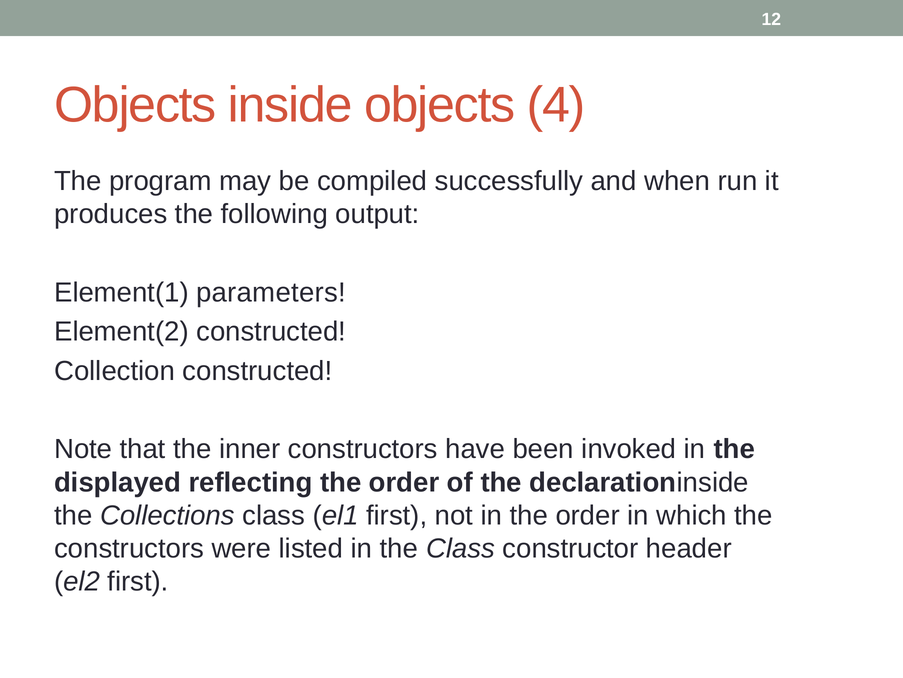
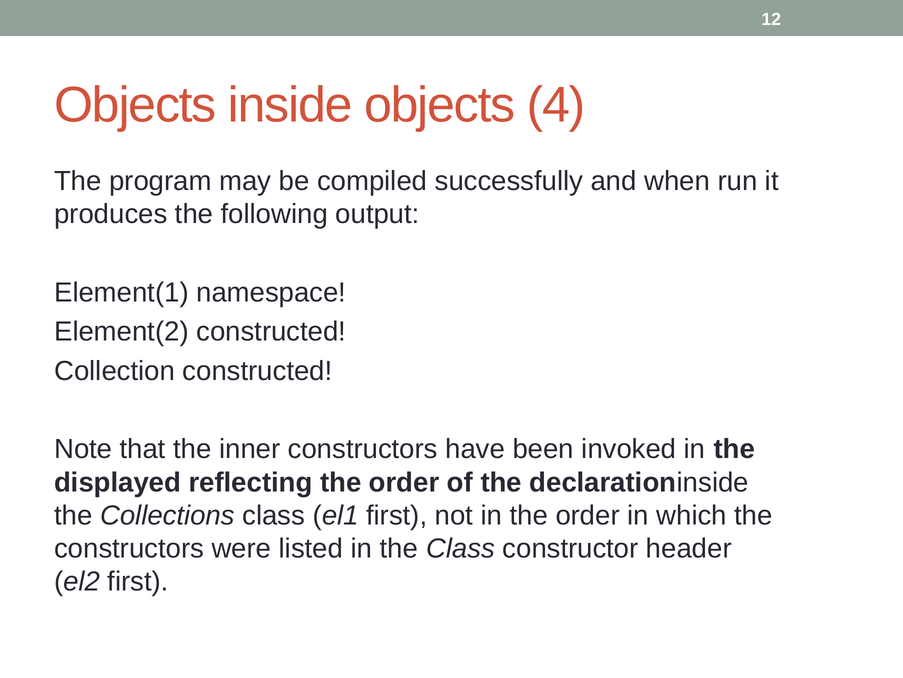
parameters: parameters -> namespace
